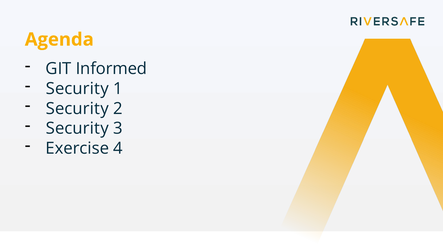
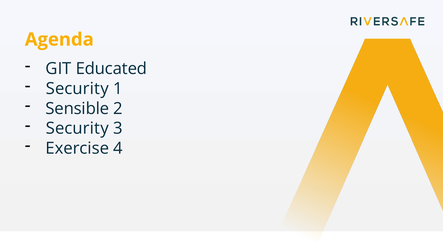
Informed: Informed -> Educated
Security at (77, 109): Security -> Sensible
